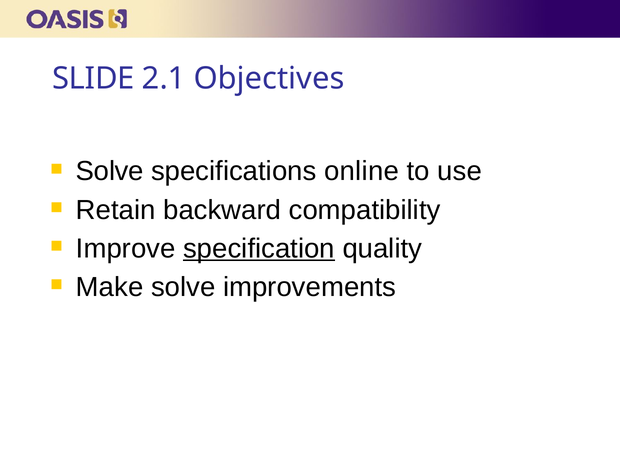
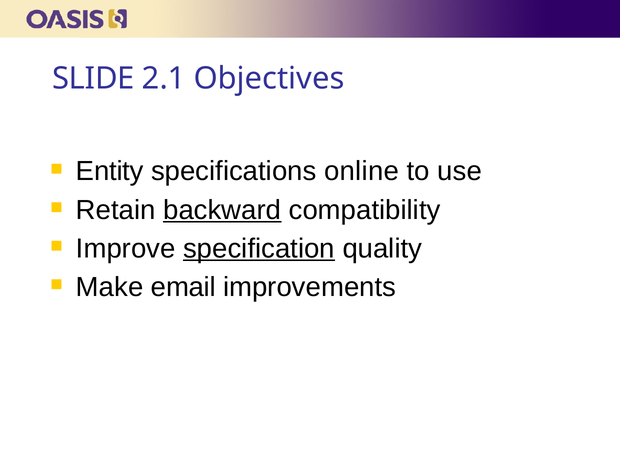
Solve at (110, 171): Solve -> Entity
backward underline: none -> present
Make solve: solve -> email
